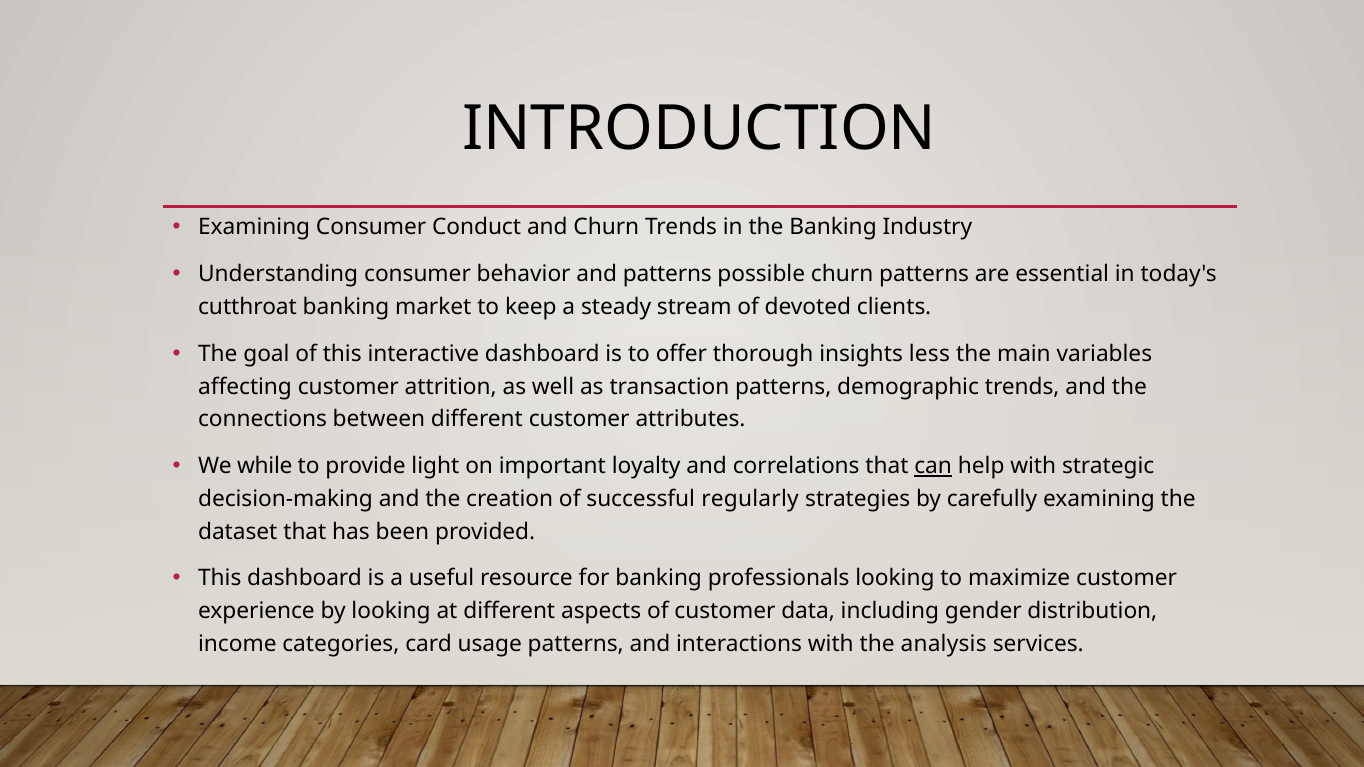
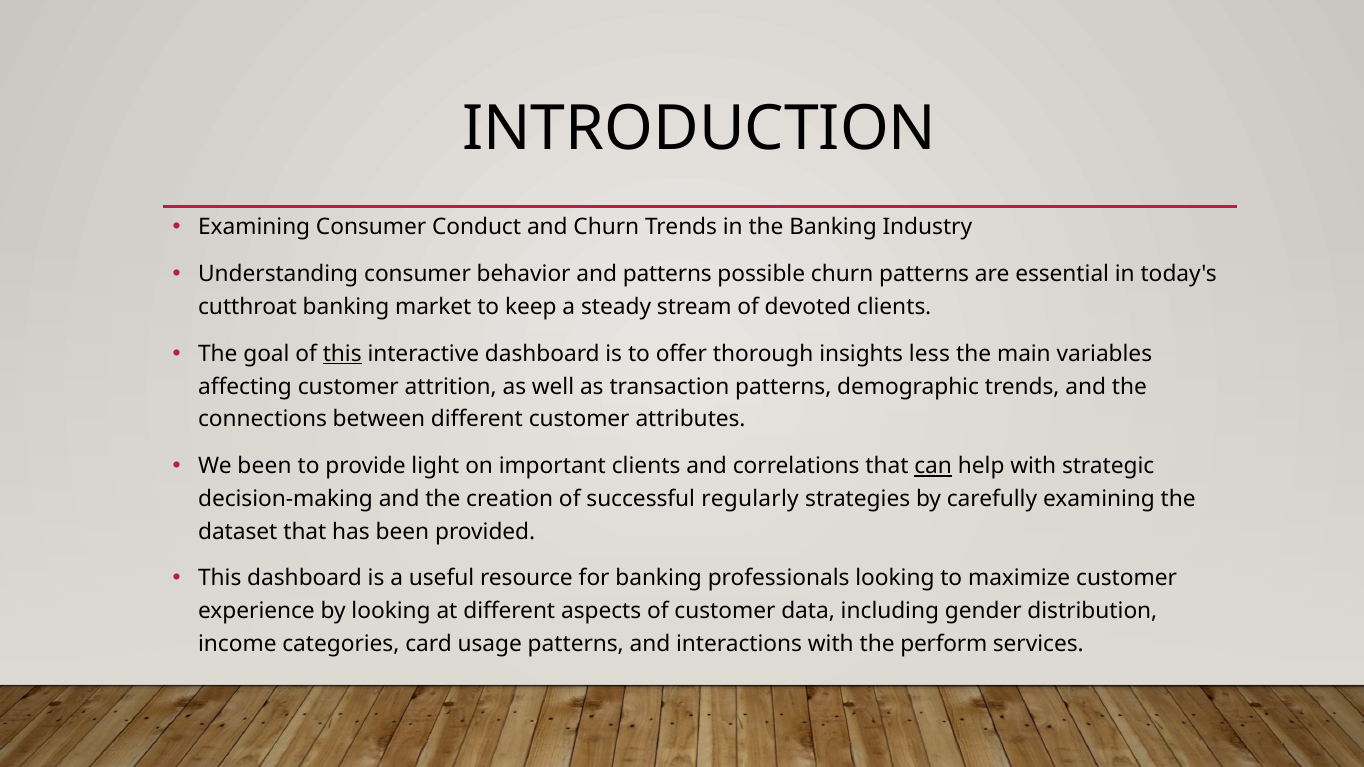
this at (342, 354) underline: none -> present
We while: while -> been
important loyalty: loyalty -> clients
analysis: analysis -> perform
